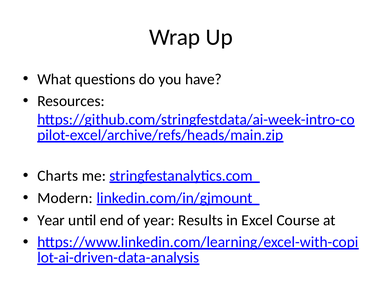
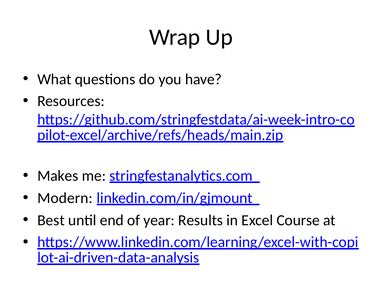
Charts: Charts -> Makes
Year at (51, 220): Year -> Best
